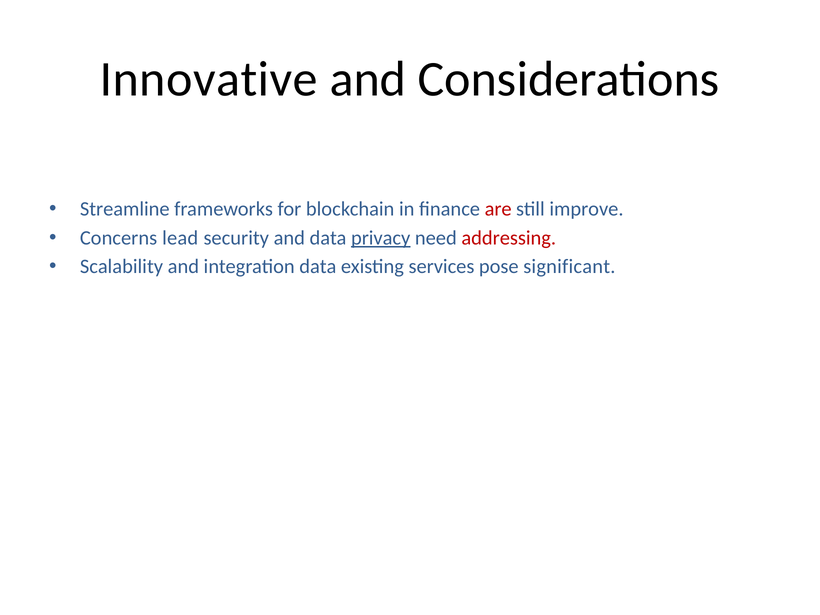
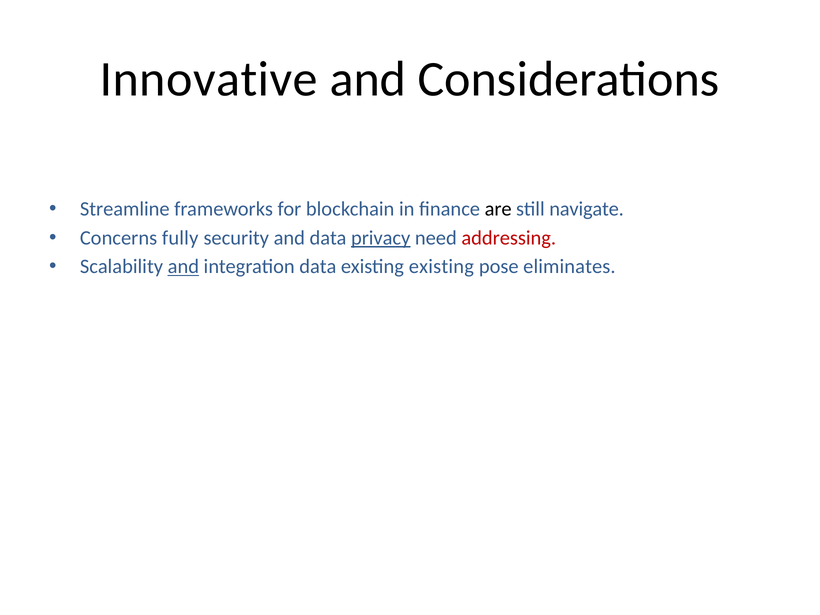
are colour: red -> black
improve: improve -> navigate
lead: lead -> fully
and at (183, 267) underline: none -> present
existing services: services -> existing
significant: significant -> eliminates
